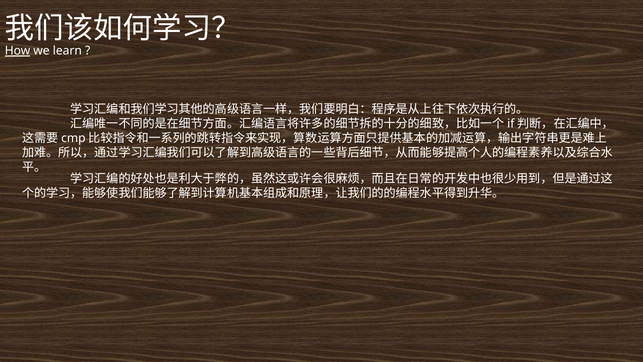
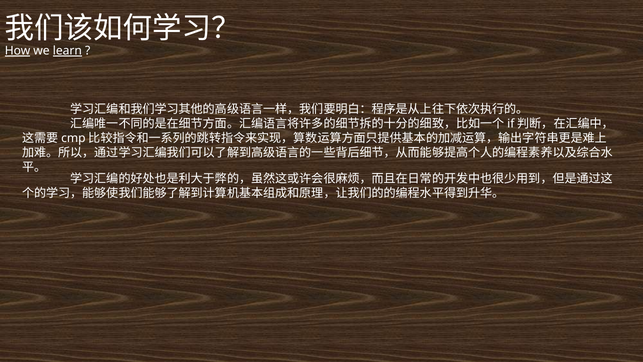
learn underline: none -> present
